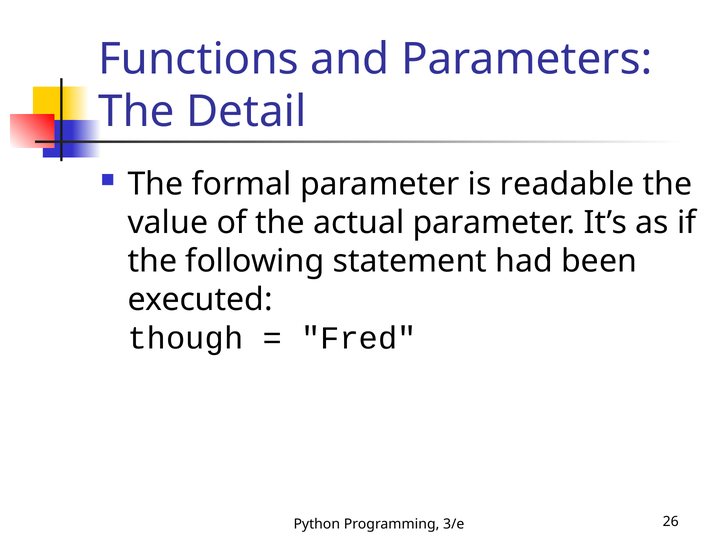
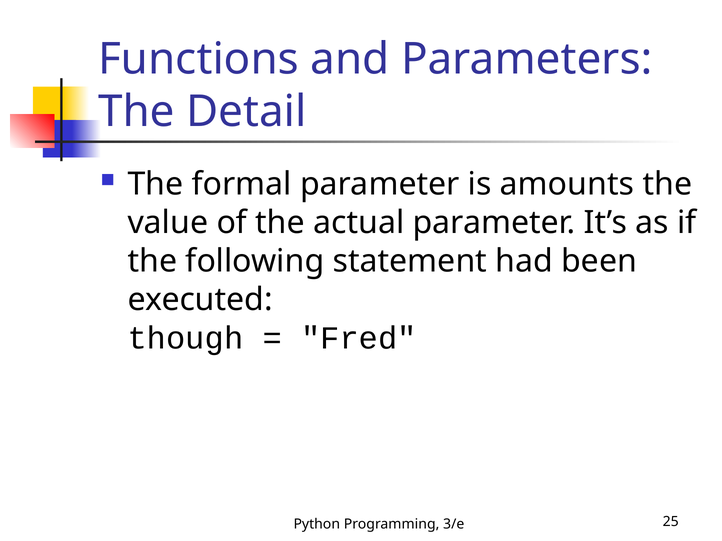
readable: readable -> amounts
26: 26 -> 25
